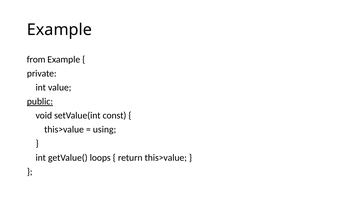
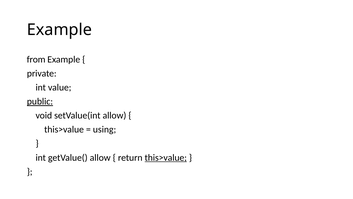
setValue(int const: const -> allow
getValue( loops: loops -> allow
this>value at (166, 157) underline: none -> present
